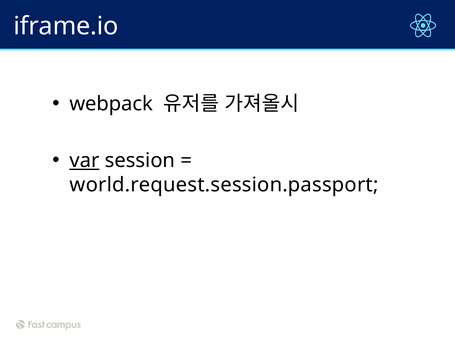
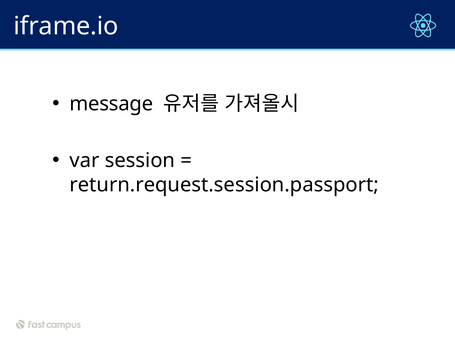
webpack: webpack -> message
var underline: present -> none
world.request.session.passport: world.request.session.passport -> return.request.session.passport
